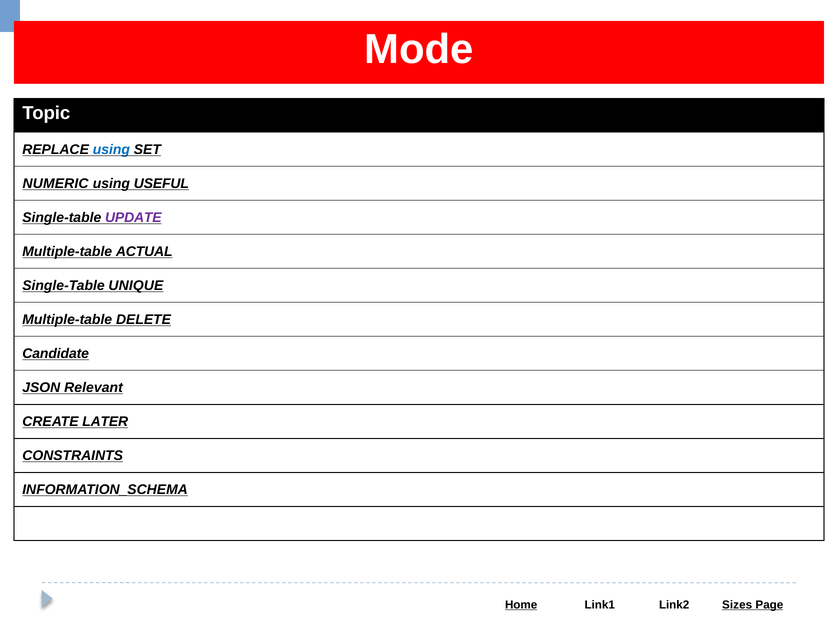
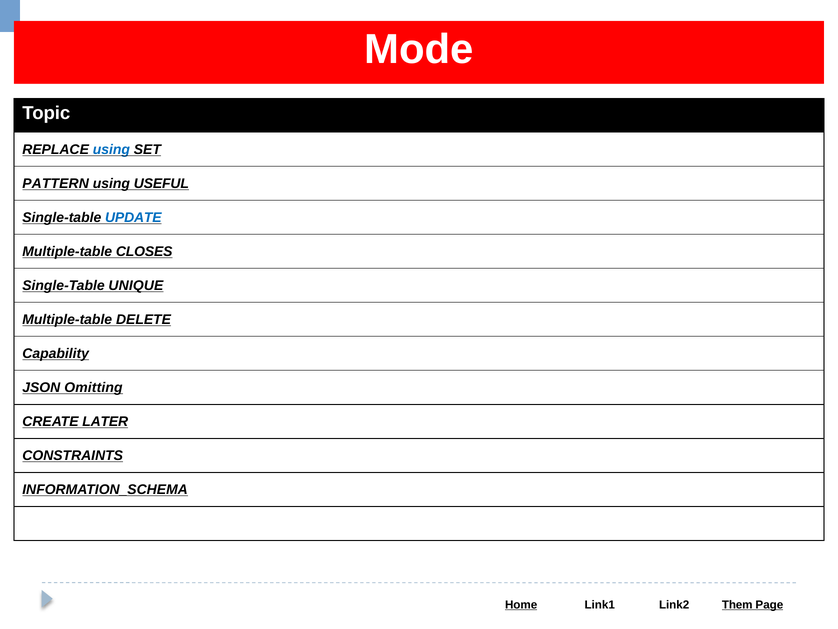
NUMERIC: NUMERIC -> PATTERN
UPDATE colour: purple -> blue
ACTUAL: ACTUAL -> CLOSES
Candidate: Candidate -> Capability
Relevant: Relevant -> Omitting
Sizes: Sizes -> Them
